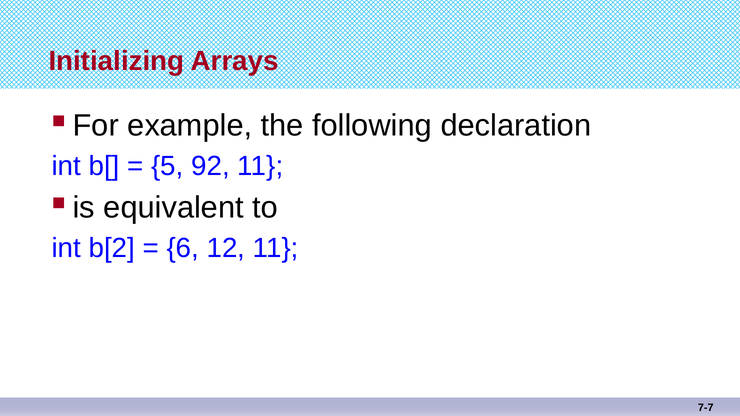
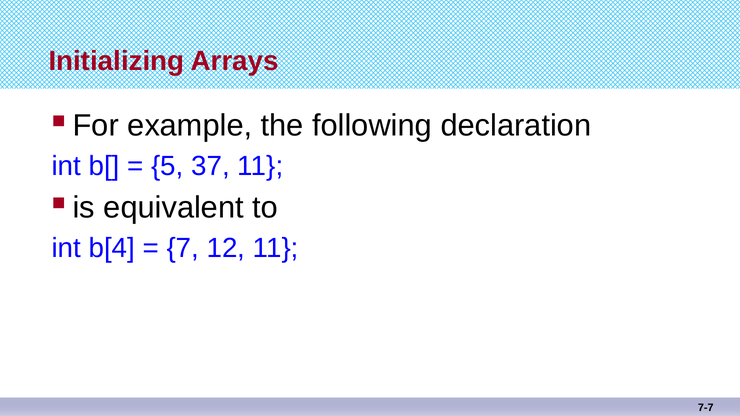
92: 92 -> 37
b[2: b[2 -> b[4
6: 6 -> 7
